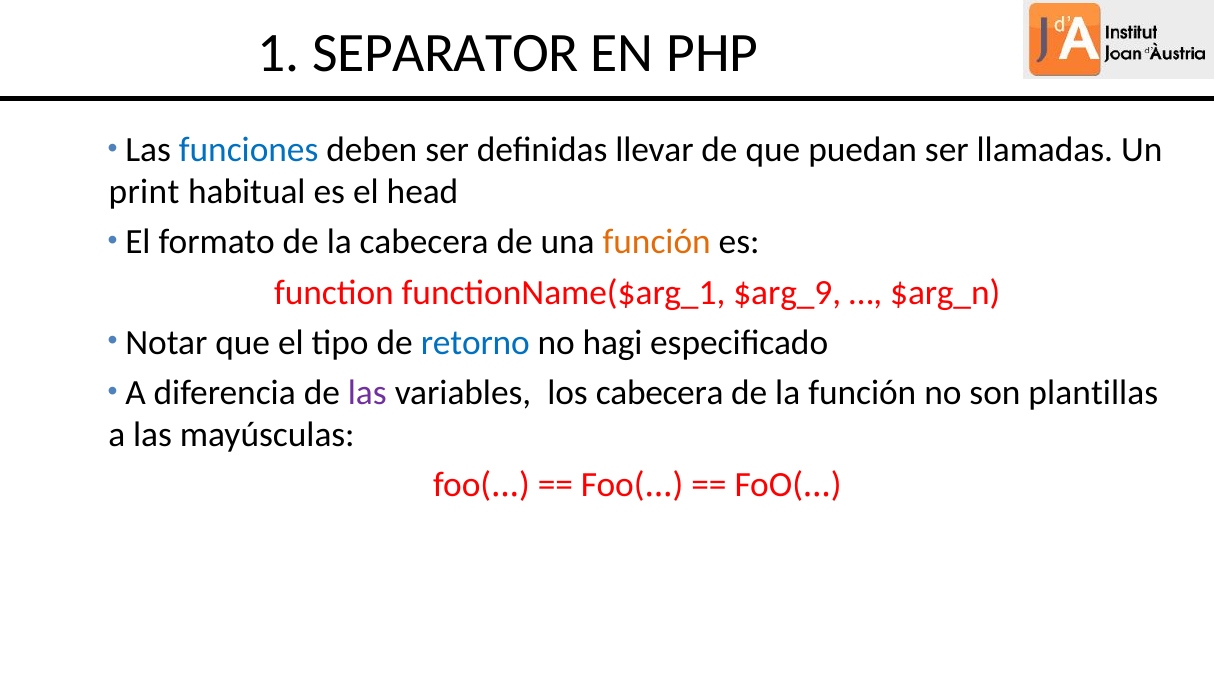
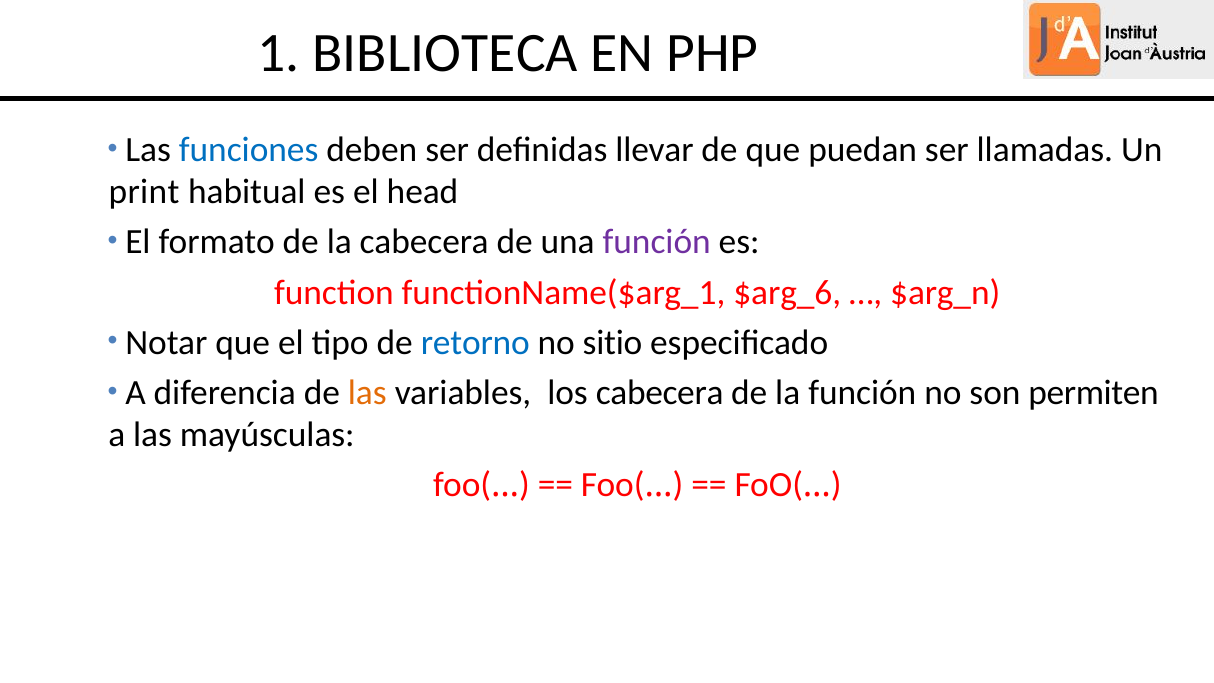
SEPARATOR: SEPARATOR -> BIBLIOTECA
función at (657, 242) colour: orange -> purple
$arg_9: $arg_9 -> $arg_6
hagi: hagi -> sitio
las at (367, 393) colour: purple -> orange
plantillas: plantillas -> permiten
